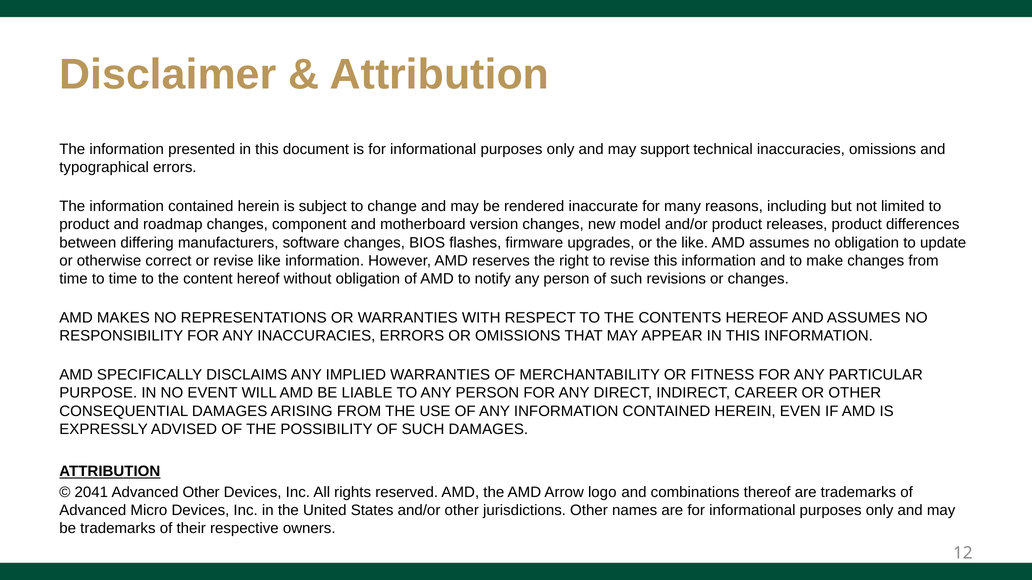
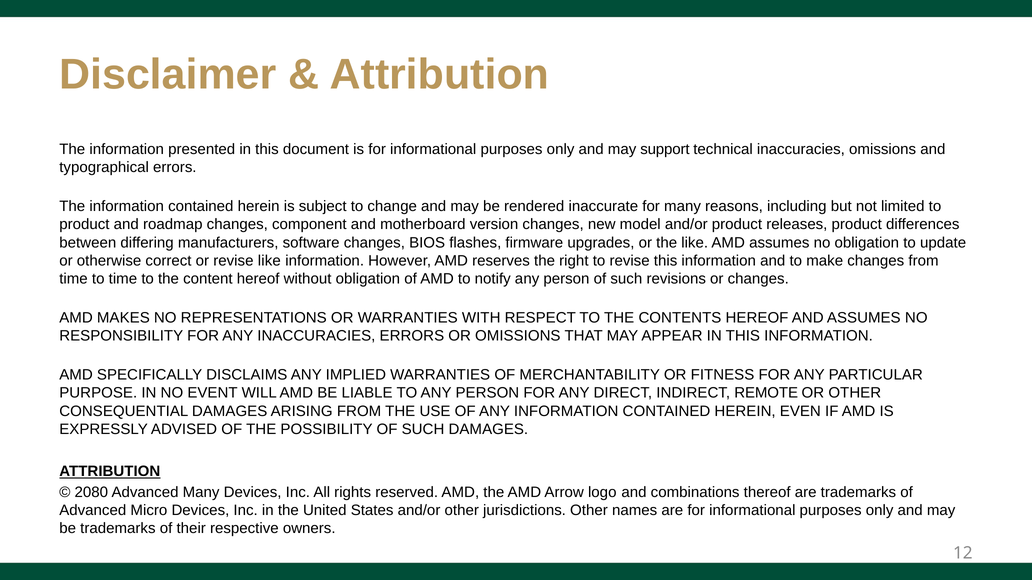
CAREER: CAREER -> REMOTE
2041: 2041 -> 2080
Advanced Other: Other -> Many
